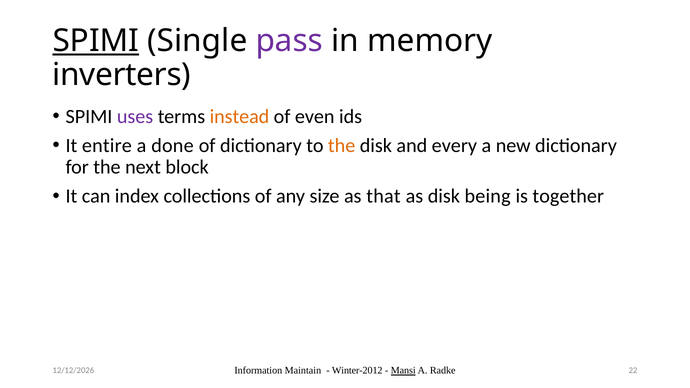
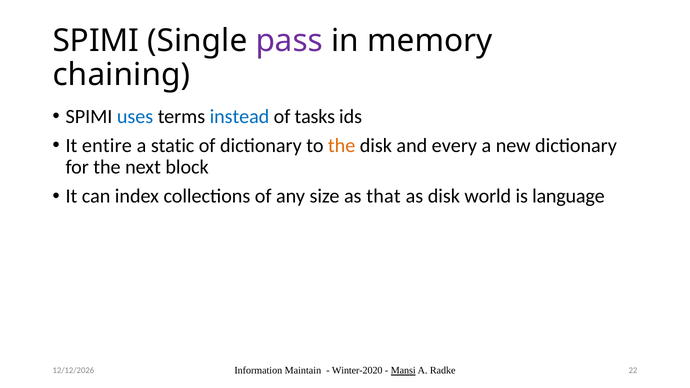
SPIMI at (96, 41) underline: present -> none
inverters: inverters -> chaining
uses colour: purple -> blue
instead colour: orange -> blue
even: even -> tasks
done: done -> static
being: being -> world
together: together -> language
Winter-2012: Winter-2012 -> Winter-2020
